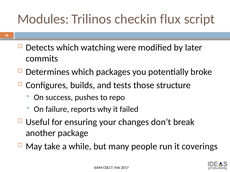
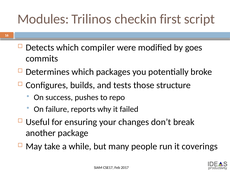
flux: flux -> first
watching: watching -> compiler
later: later -> goes
